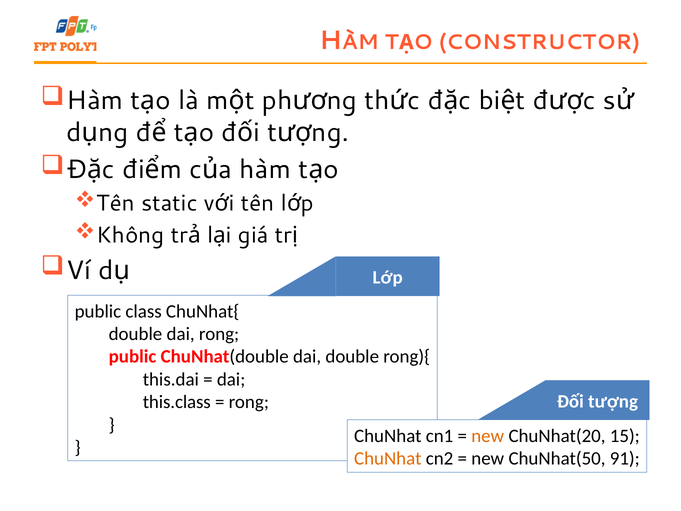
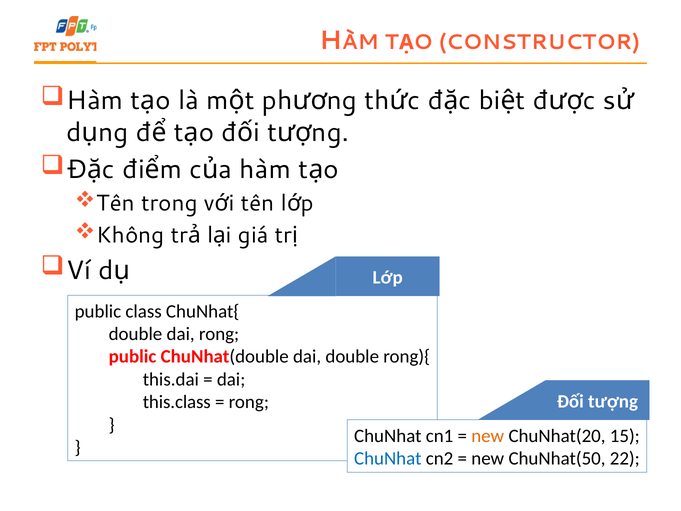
static: static -> trong
ChuNhat at (388, 458) colour: orange -> blue
91: 91 -> 22
